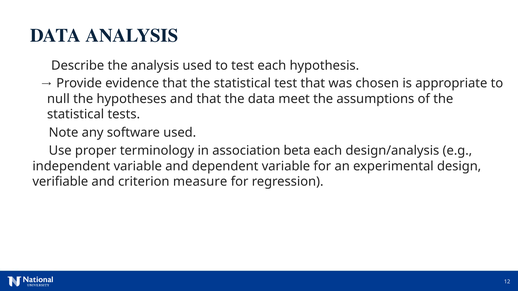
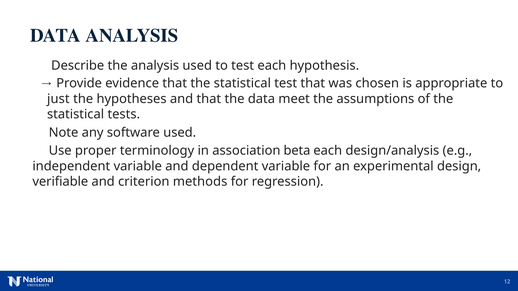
null: null -> just
measure: measure -> methods
